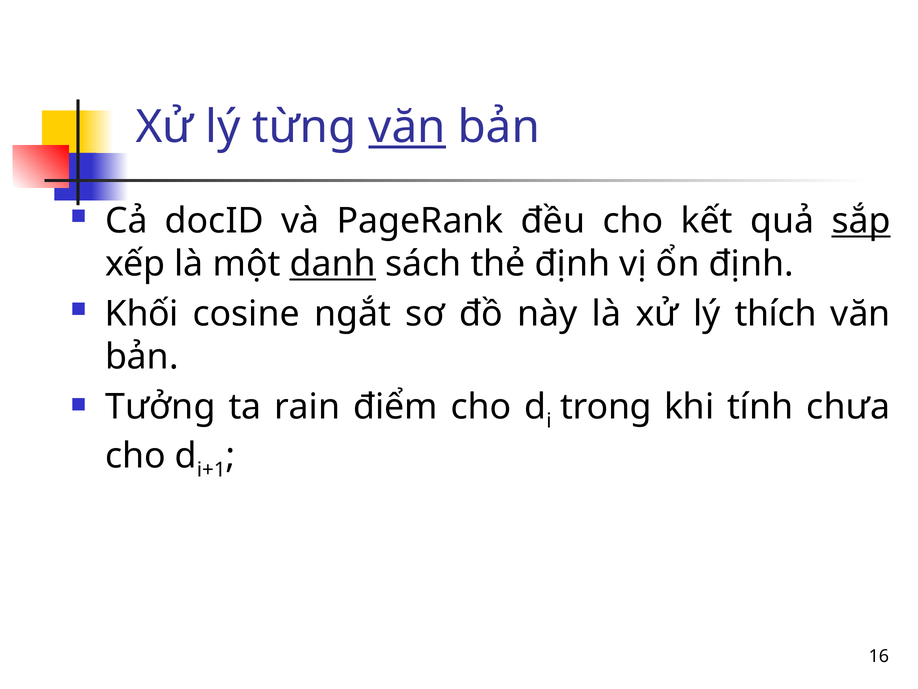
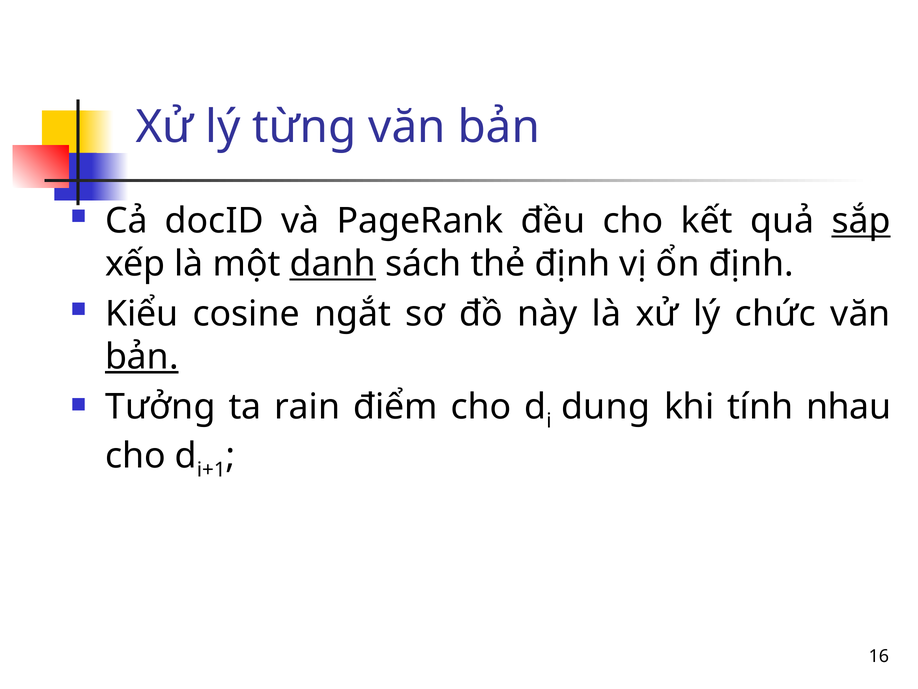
văn at (407, 127) underline: present -> none
Khối: Khối -> Kiểu
thích: thích -> chức
bản at (142, 357) underline: none -> present
trong: trong -> dung
chưa: chưa -> nhau
